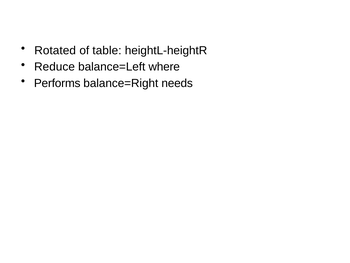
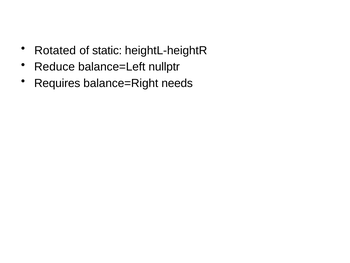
table: table -> static
where: where -> nullptr
Performs: Performs -> Requires
